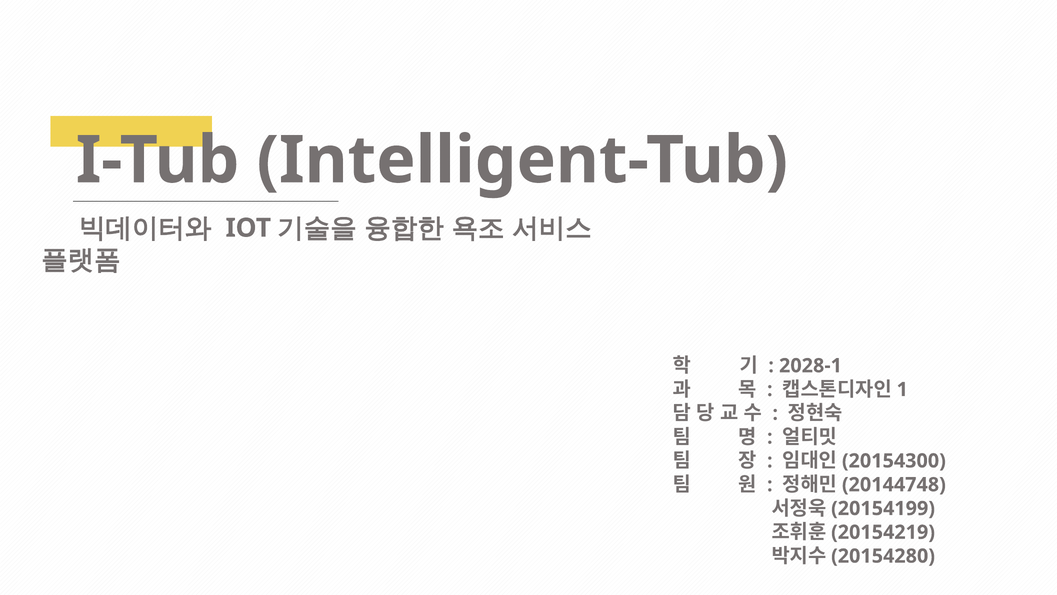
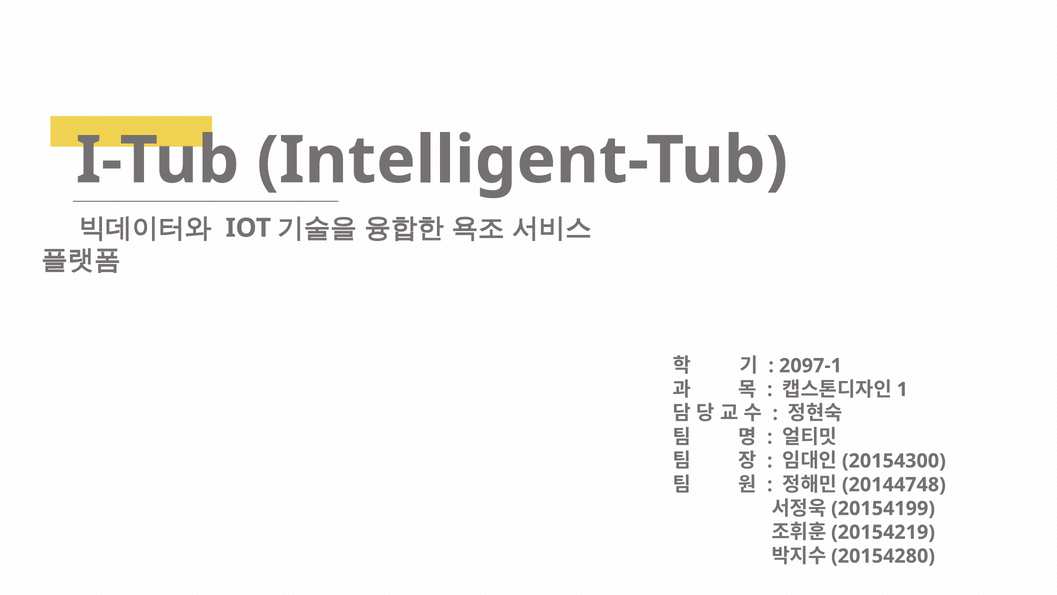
2028-1: 2028-1 -> 2097-1
